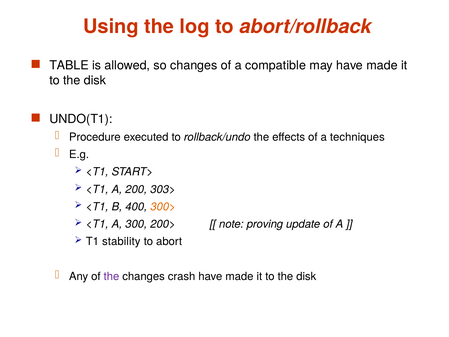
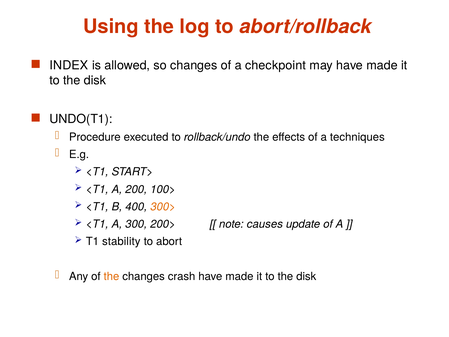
TABLE: TABLE -> INDEX
compatible: compatible -> checkpoint
303>: 303> -> 100>
proving: proving -> causes
the at (111, 276) colour: purple -> orange
